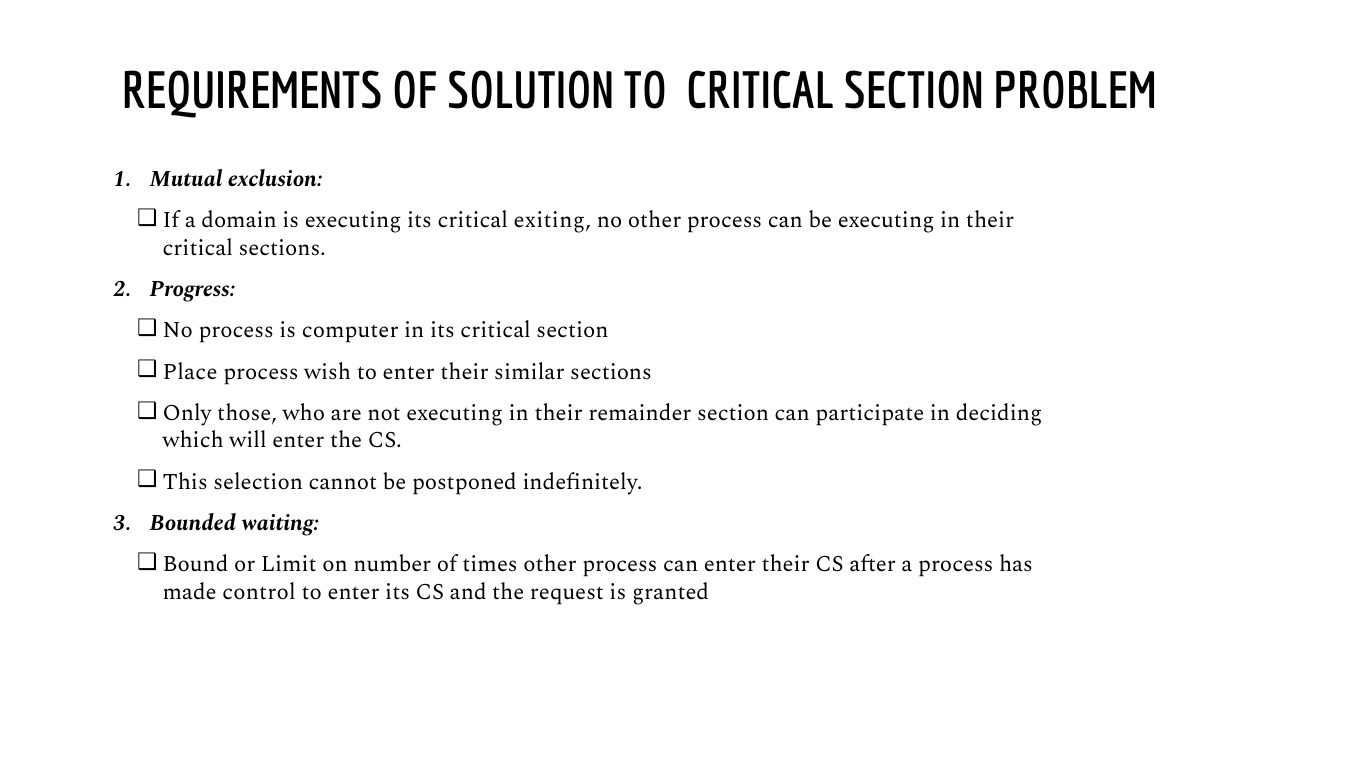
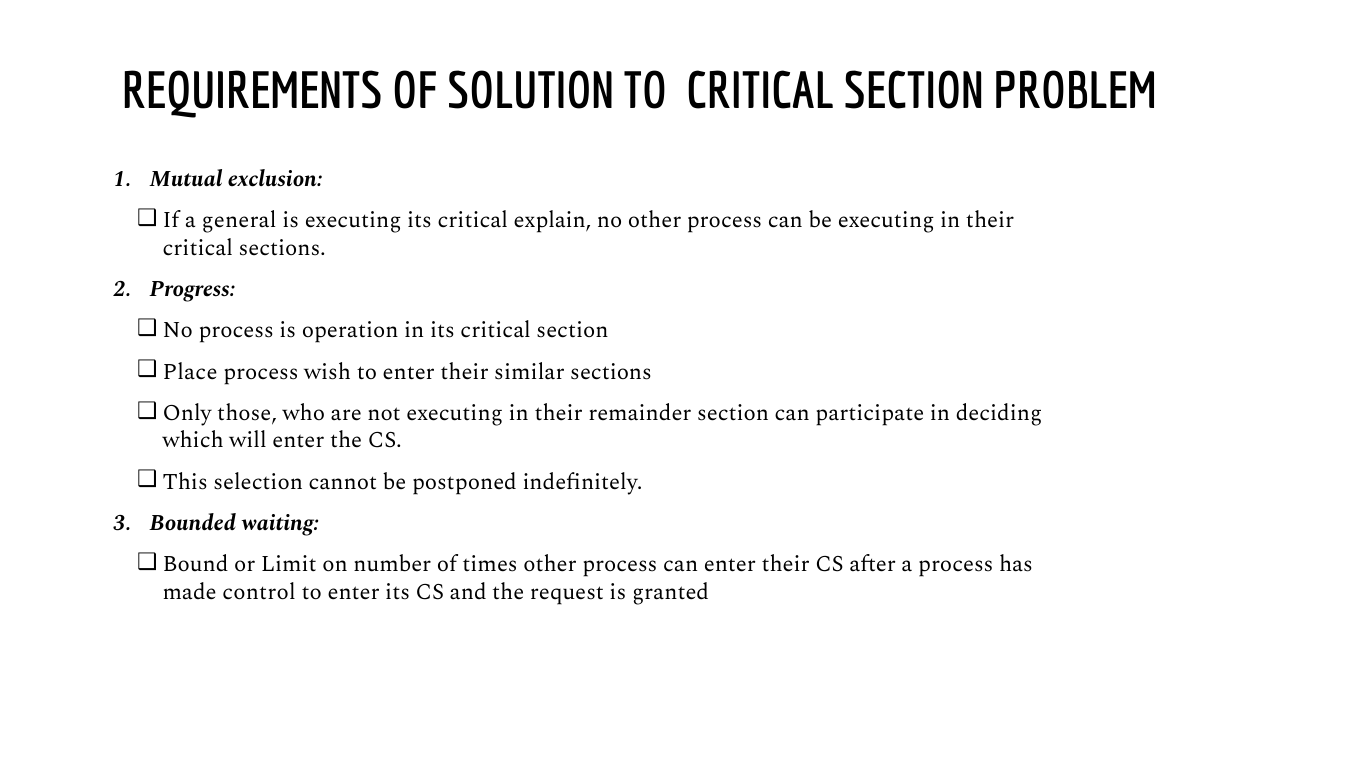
domain: domain -> general
exiting: exiting -> explain
computer: computer -> operation
